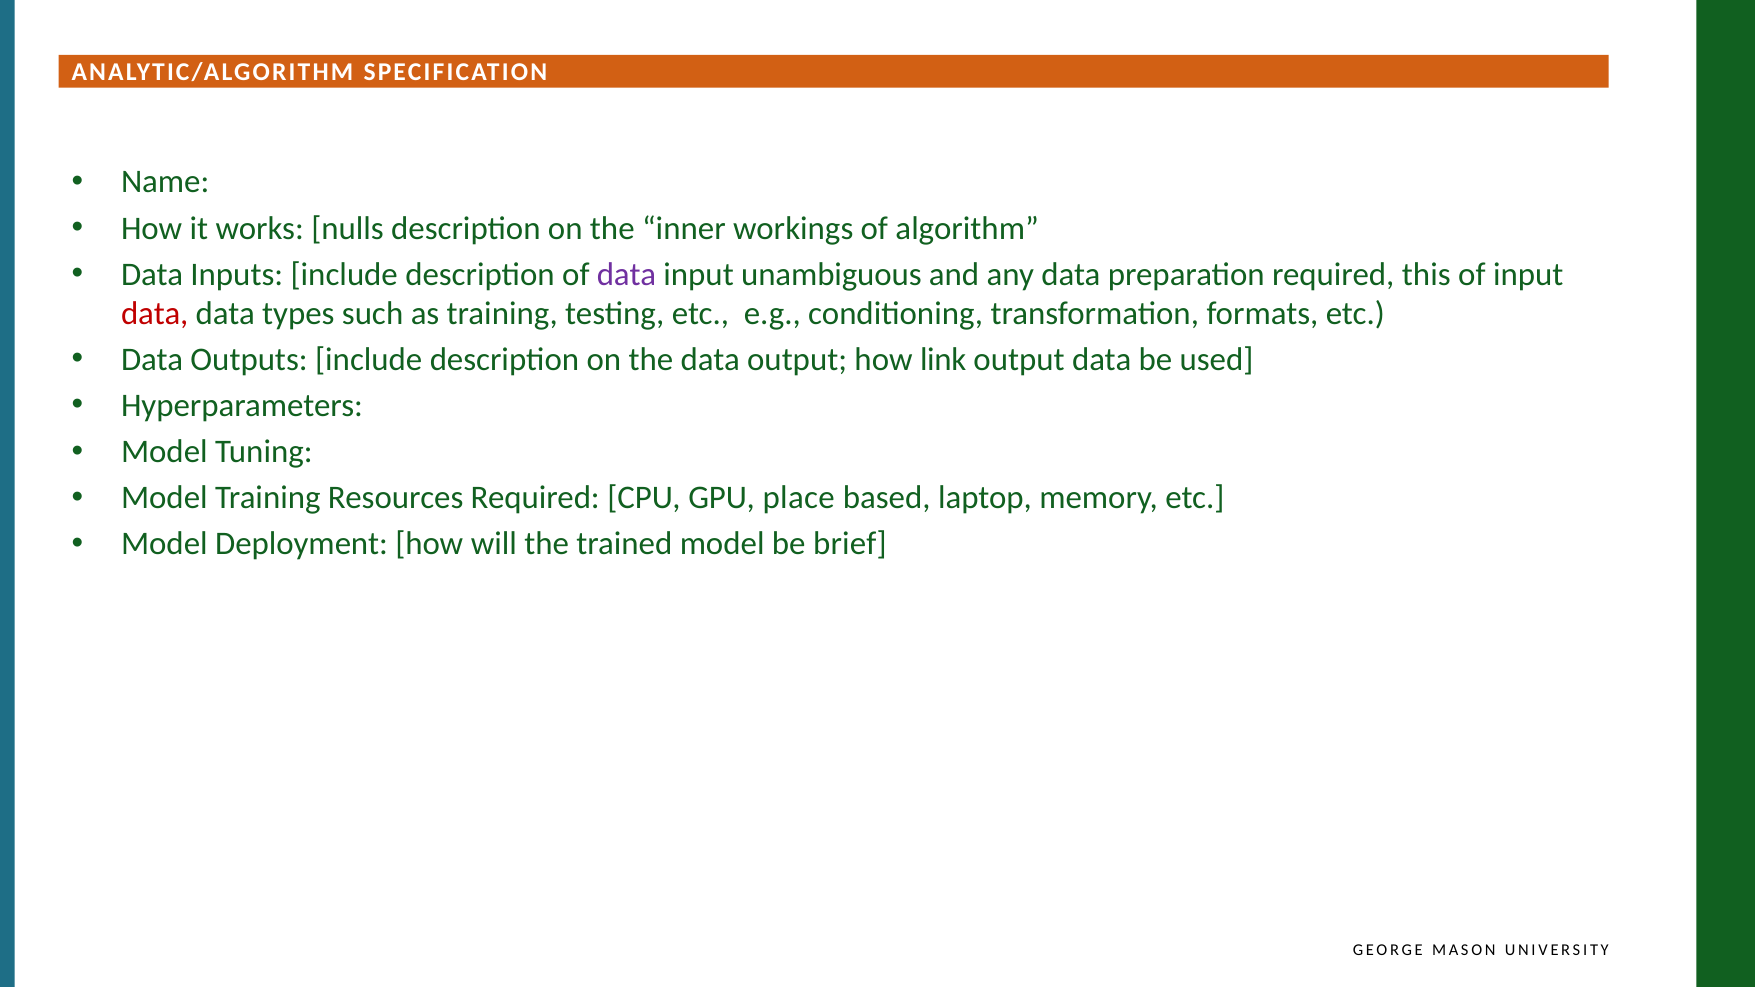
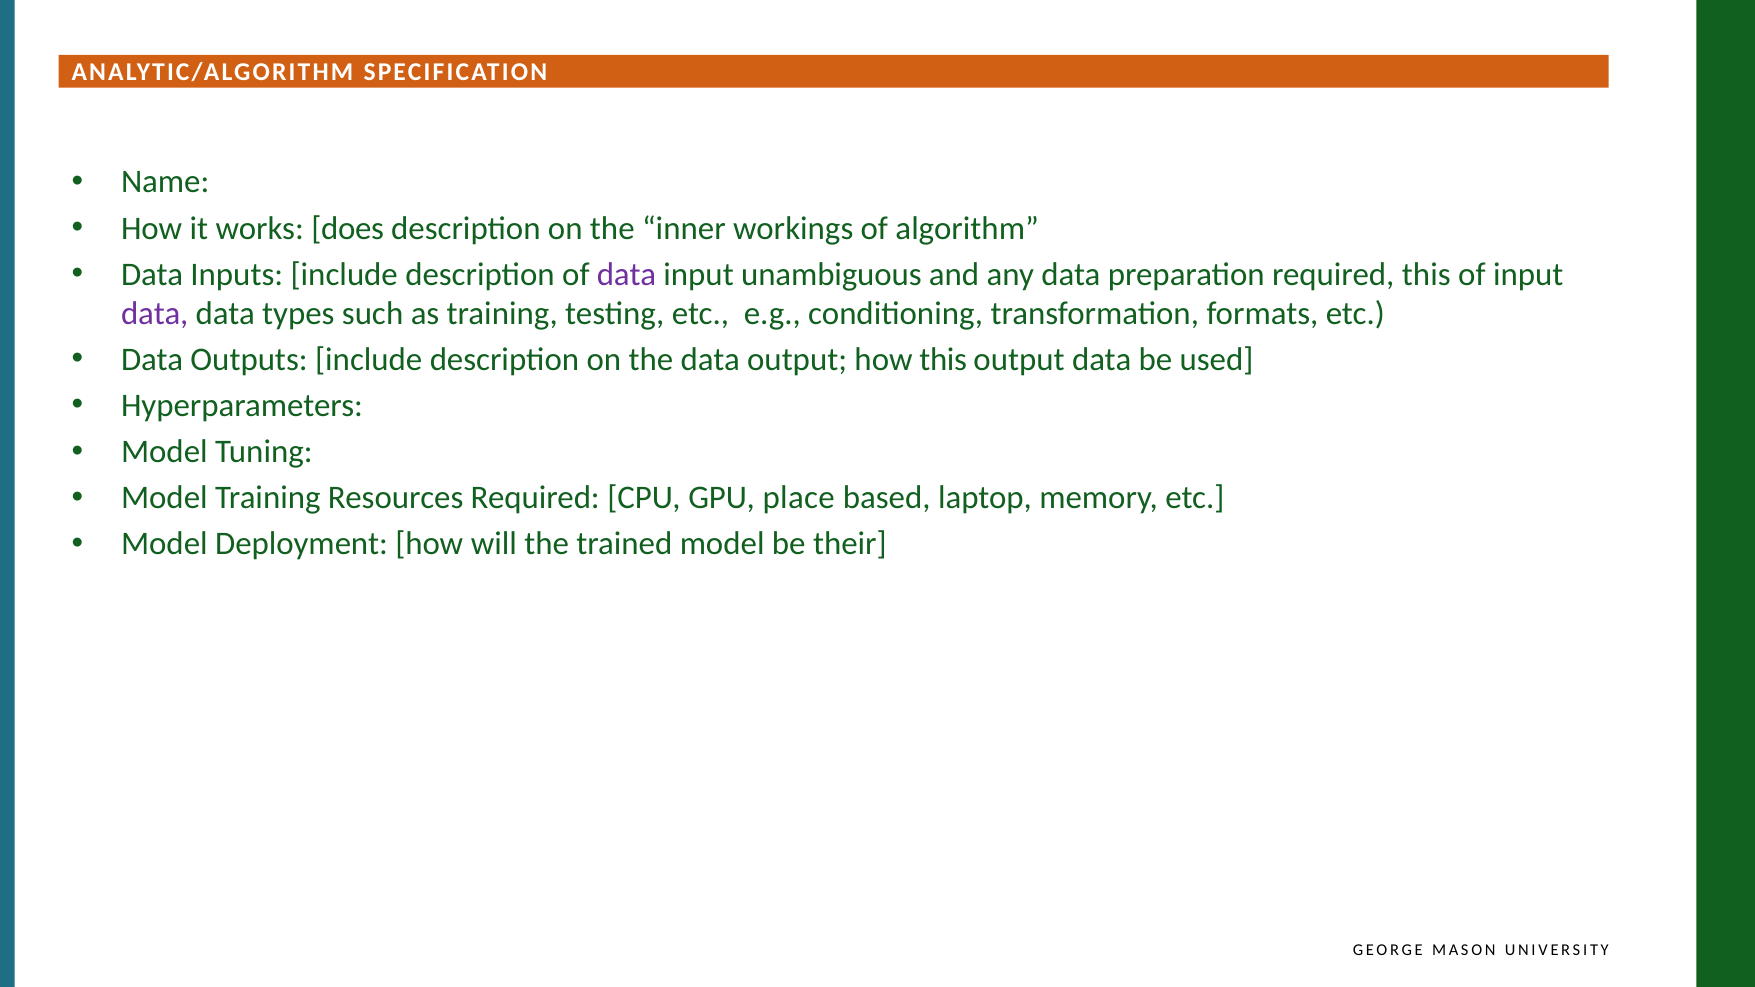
nulls: nulls -> does
data at (155, 314) colour: red -> purple
how link: link -> this
brief: brief -> their
